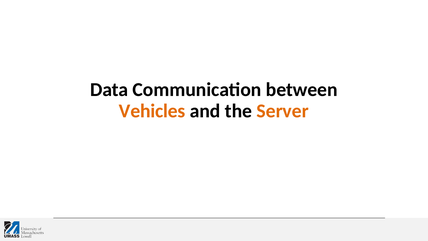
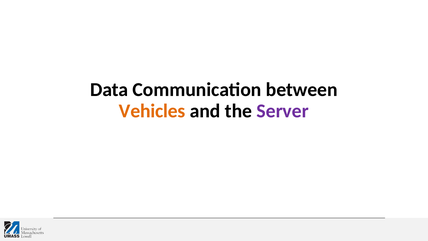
Server colour: orange -> purple
